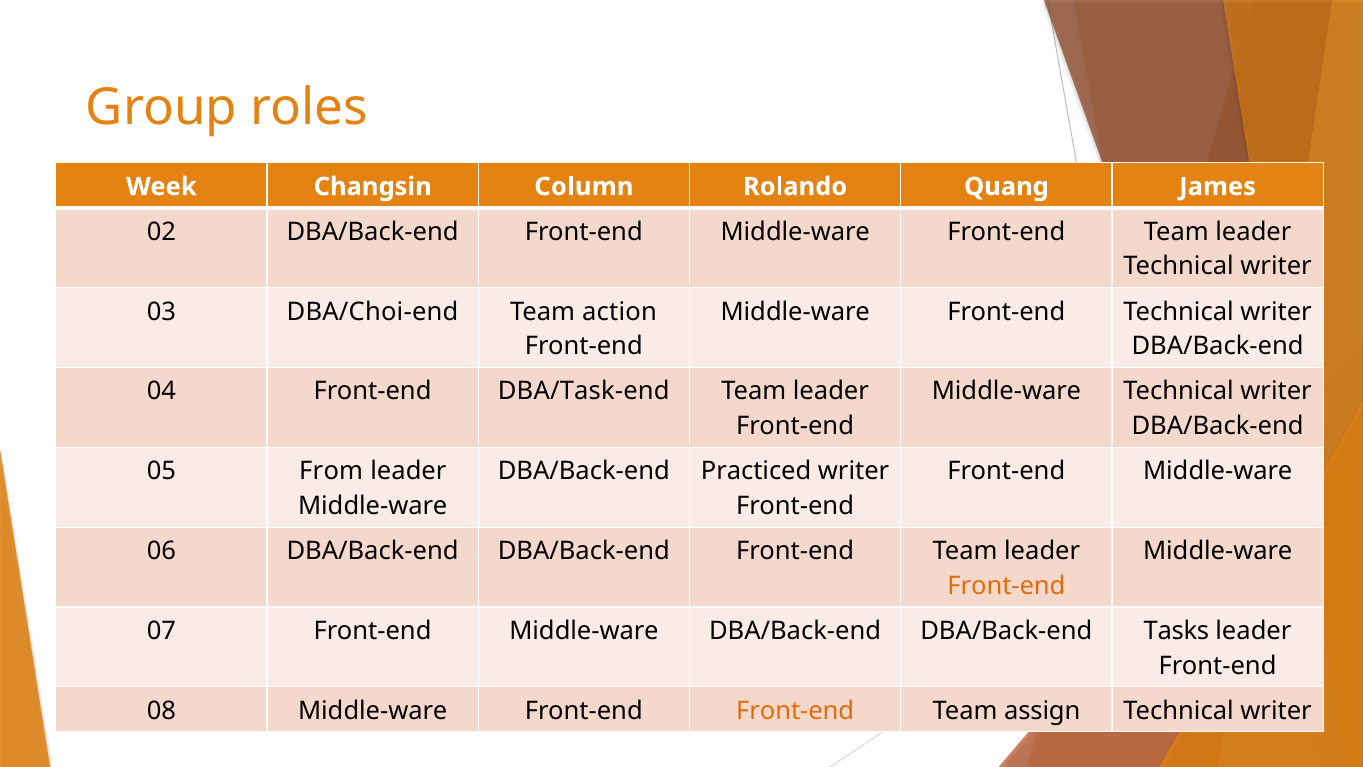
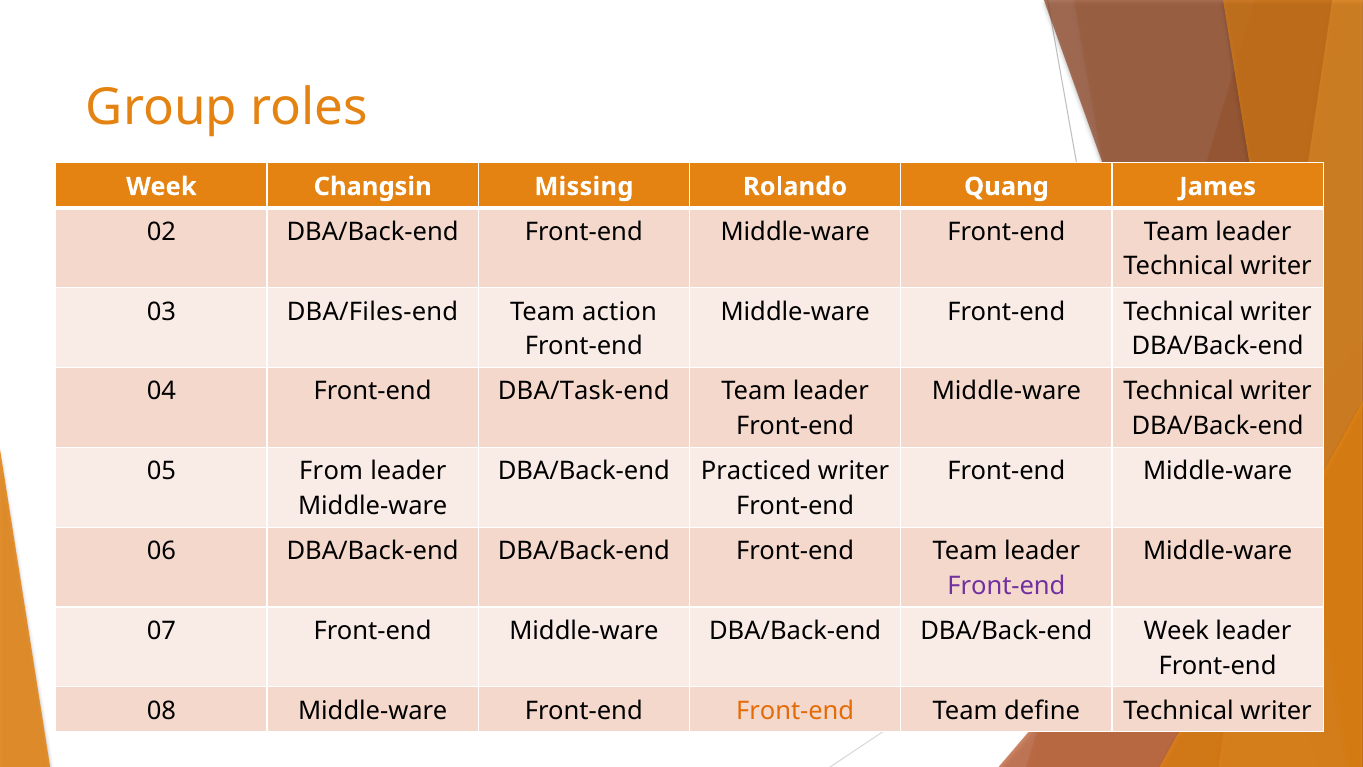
Column: Column -> Missing
DBA/Choi-end: DBA/Choi-end -> DBA/Files-end
Front-end at (1006, 586) colour: orange -> purple
DBA/Back-end Tasks: Tasks -> Week
assign: assign -> define
